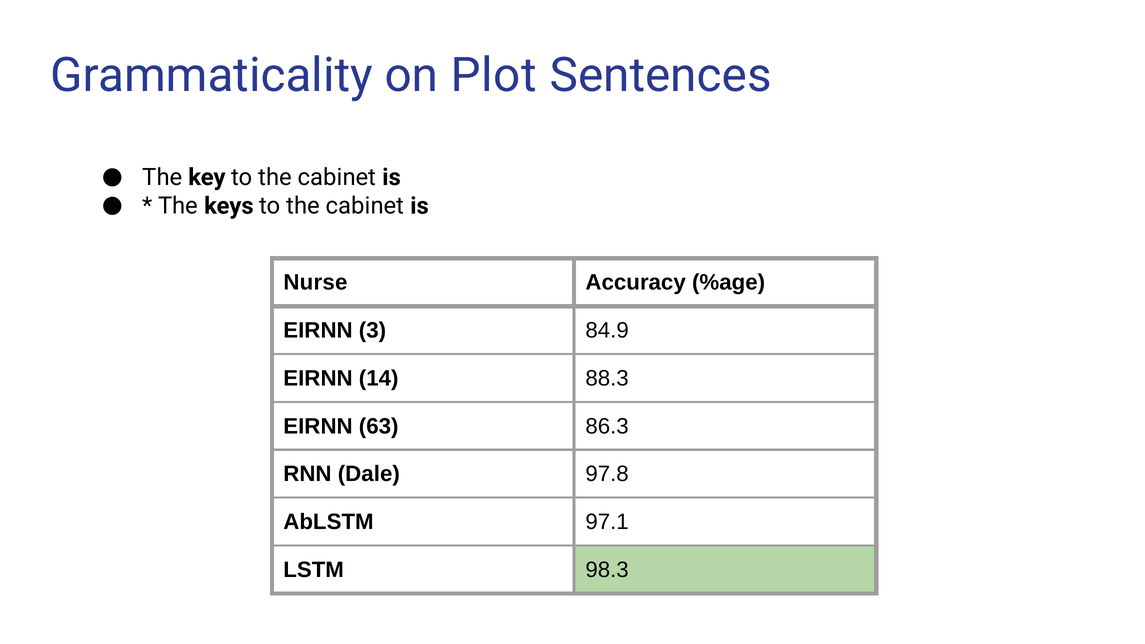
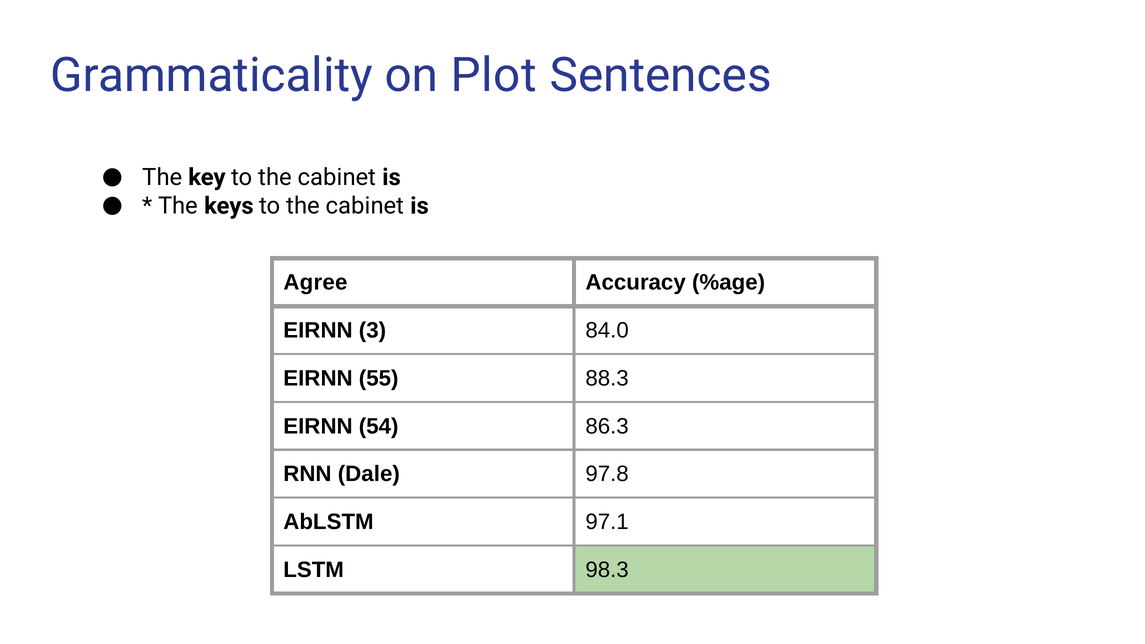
Nurse: Nurse -> Agree
84.9: 84.9 -> 84.0
14: 14 -> 55
63: 63 -> 54
